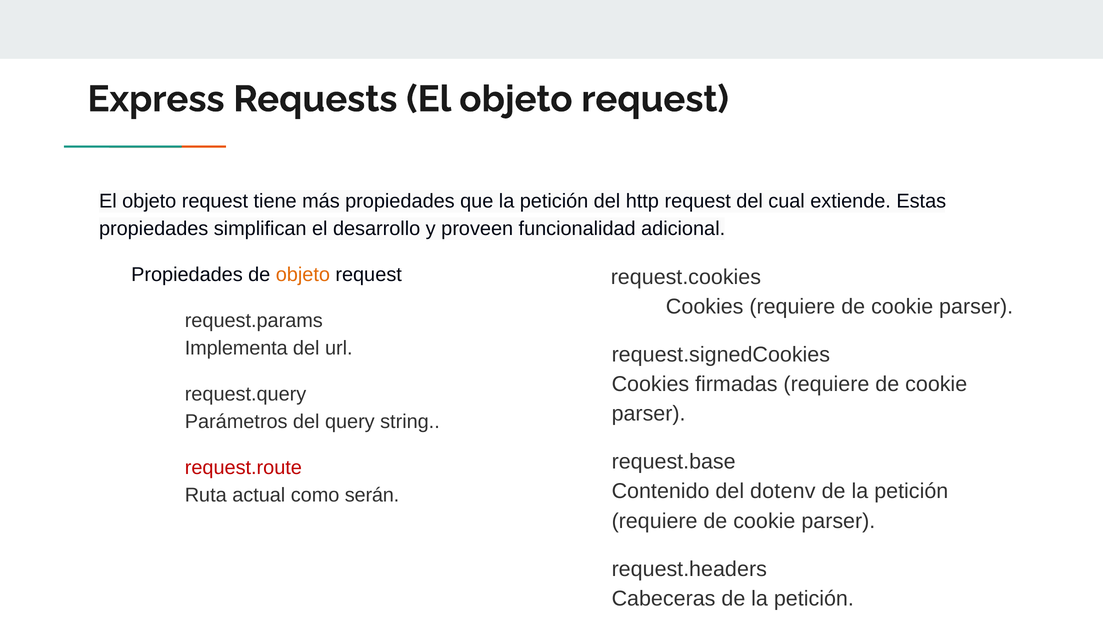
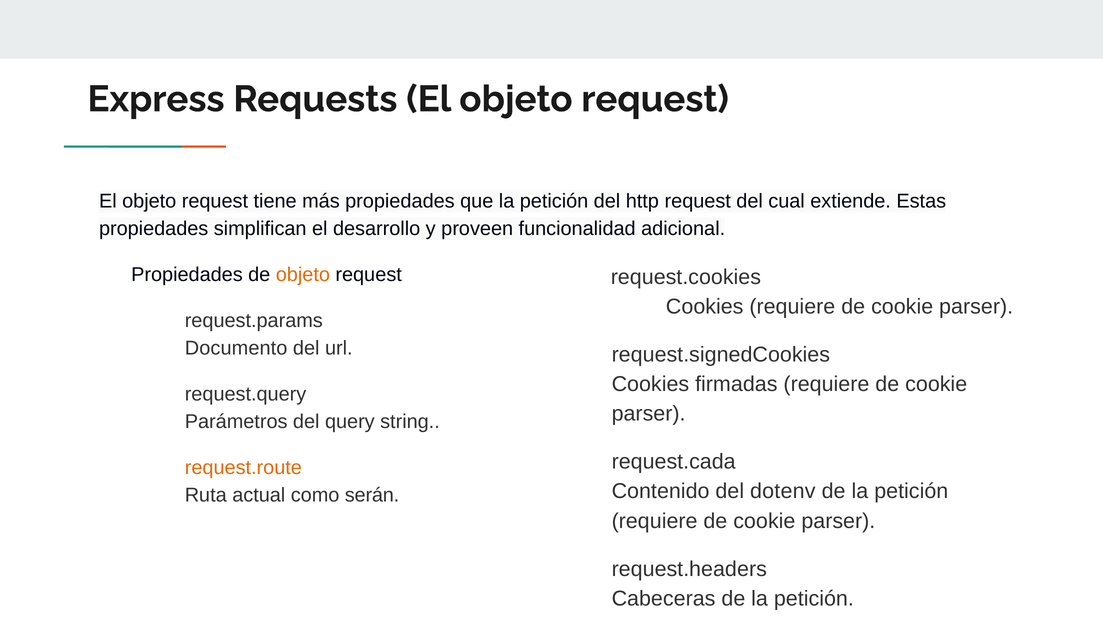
Implementa: Implementa -> Documento
request.base: request.base -> request.cada
request.route colour: red -> orange
